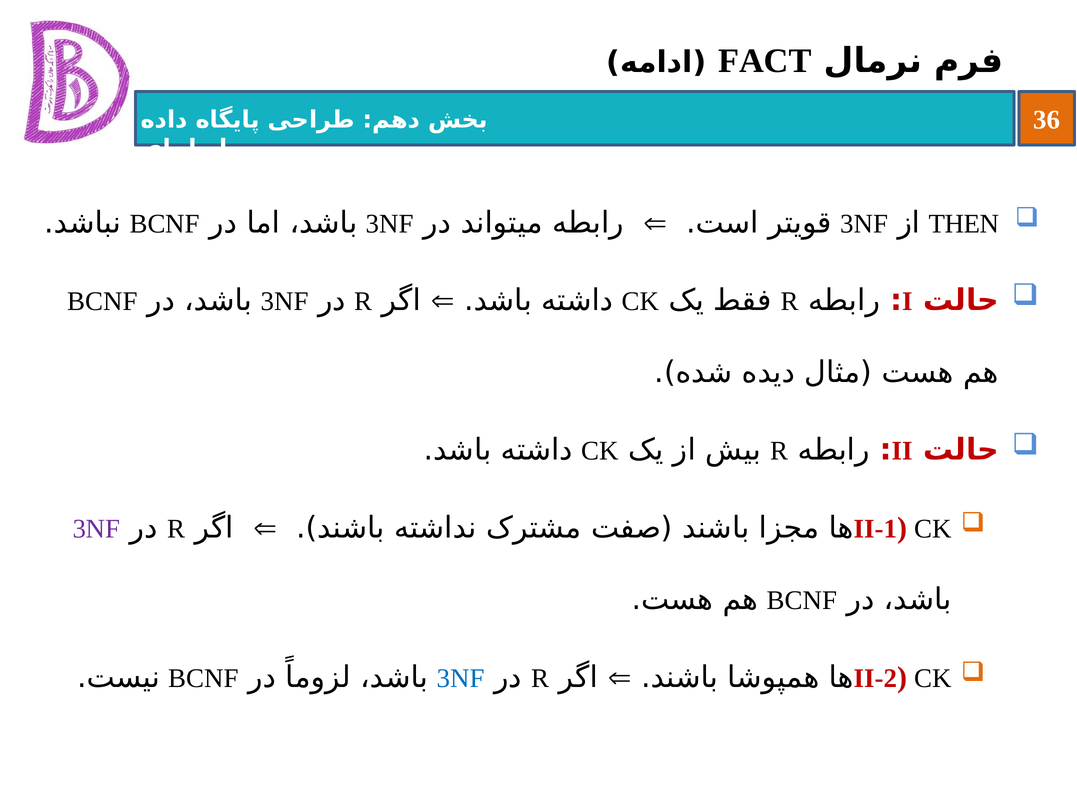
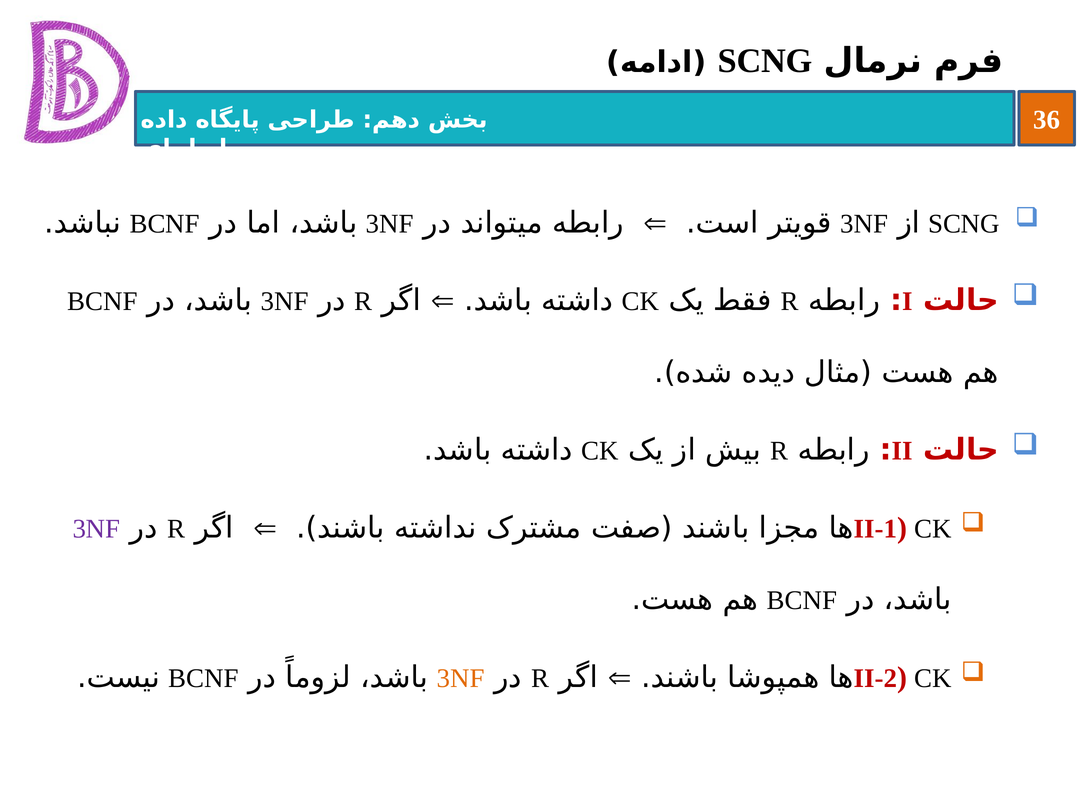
FACT at (765, 61): FACT -> SCNG
THEN at (964, 224): THEN -> SCNG
3NF at (461, 679) colour: blue -> orange
